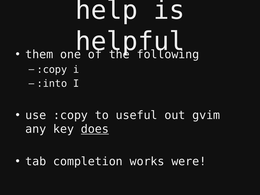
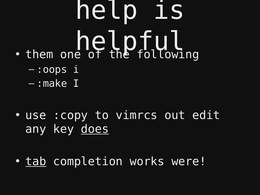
:copy at (52, 69): :copy -> :oops
:into: :into -> :make
useful: useful -> vimrcs
gvim: gvim -> edit
tab underline: none -> present
